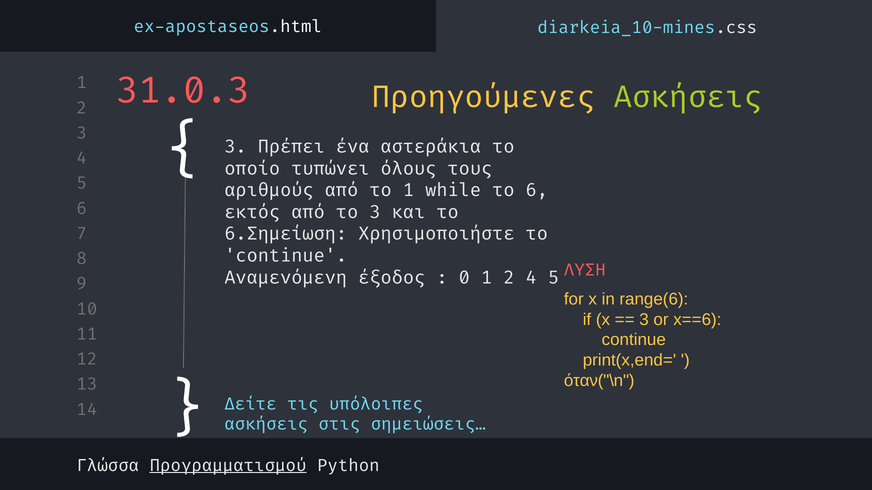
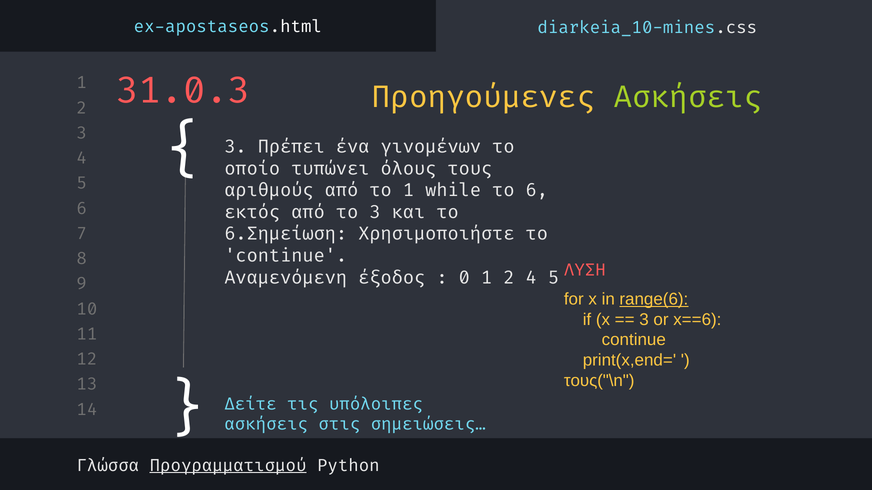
αστεράκια: αστεράκια -> γινομένων
range(6 underline: none -> present
όταν("\n: όταν("\n -> τους("\n
